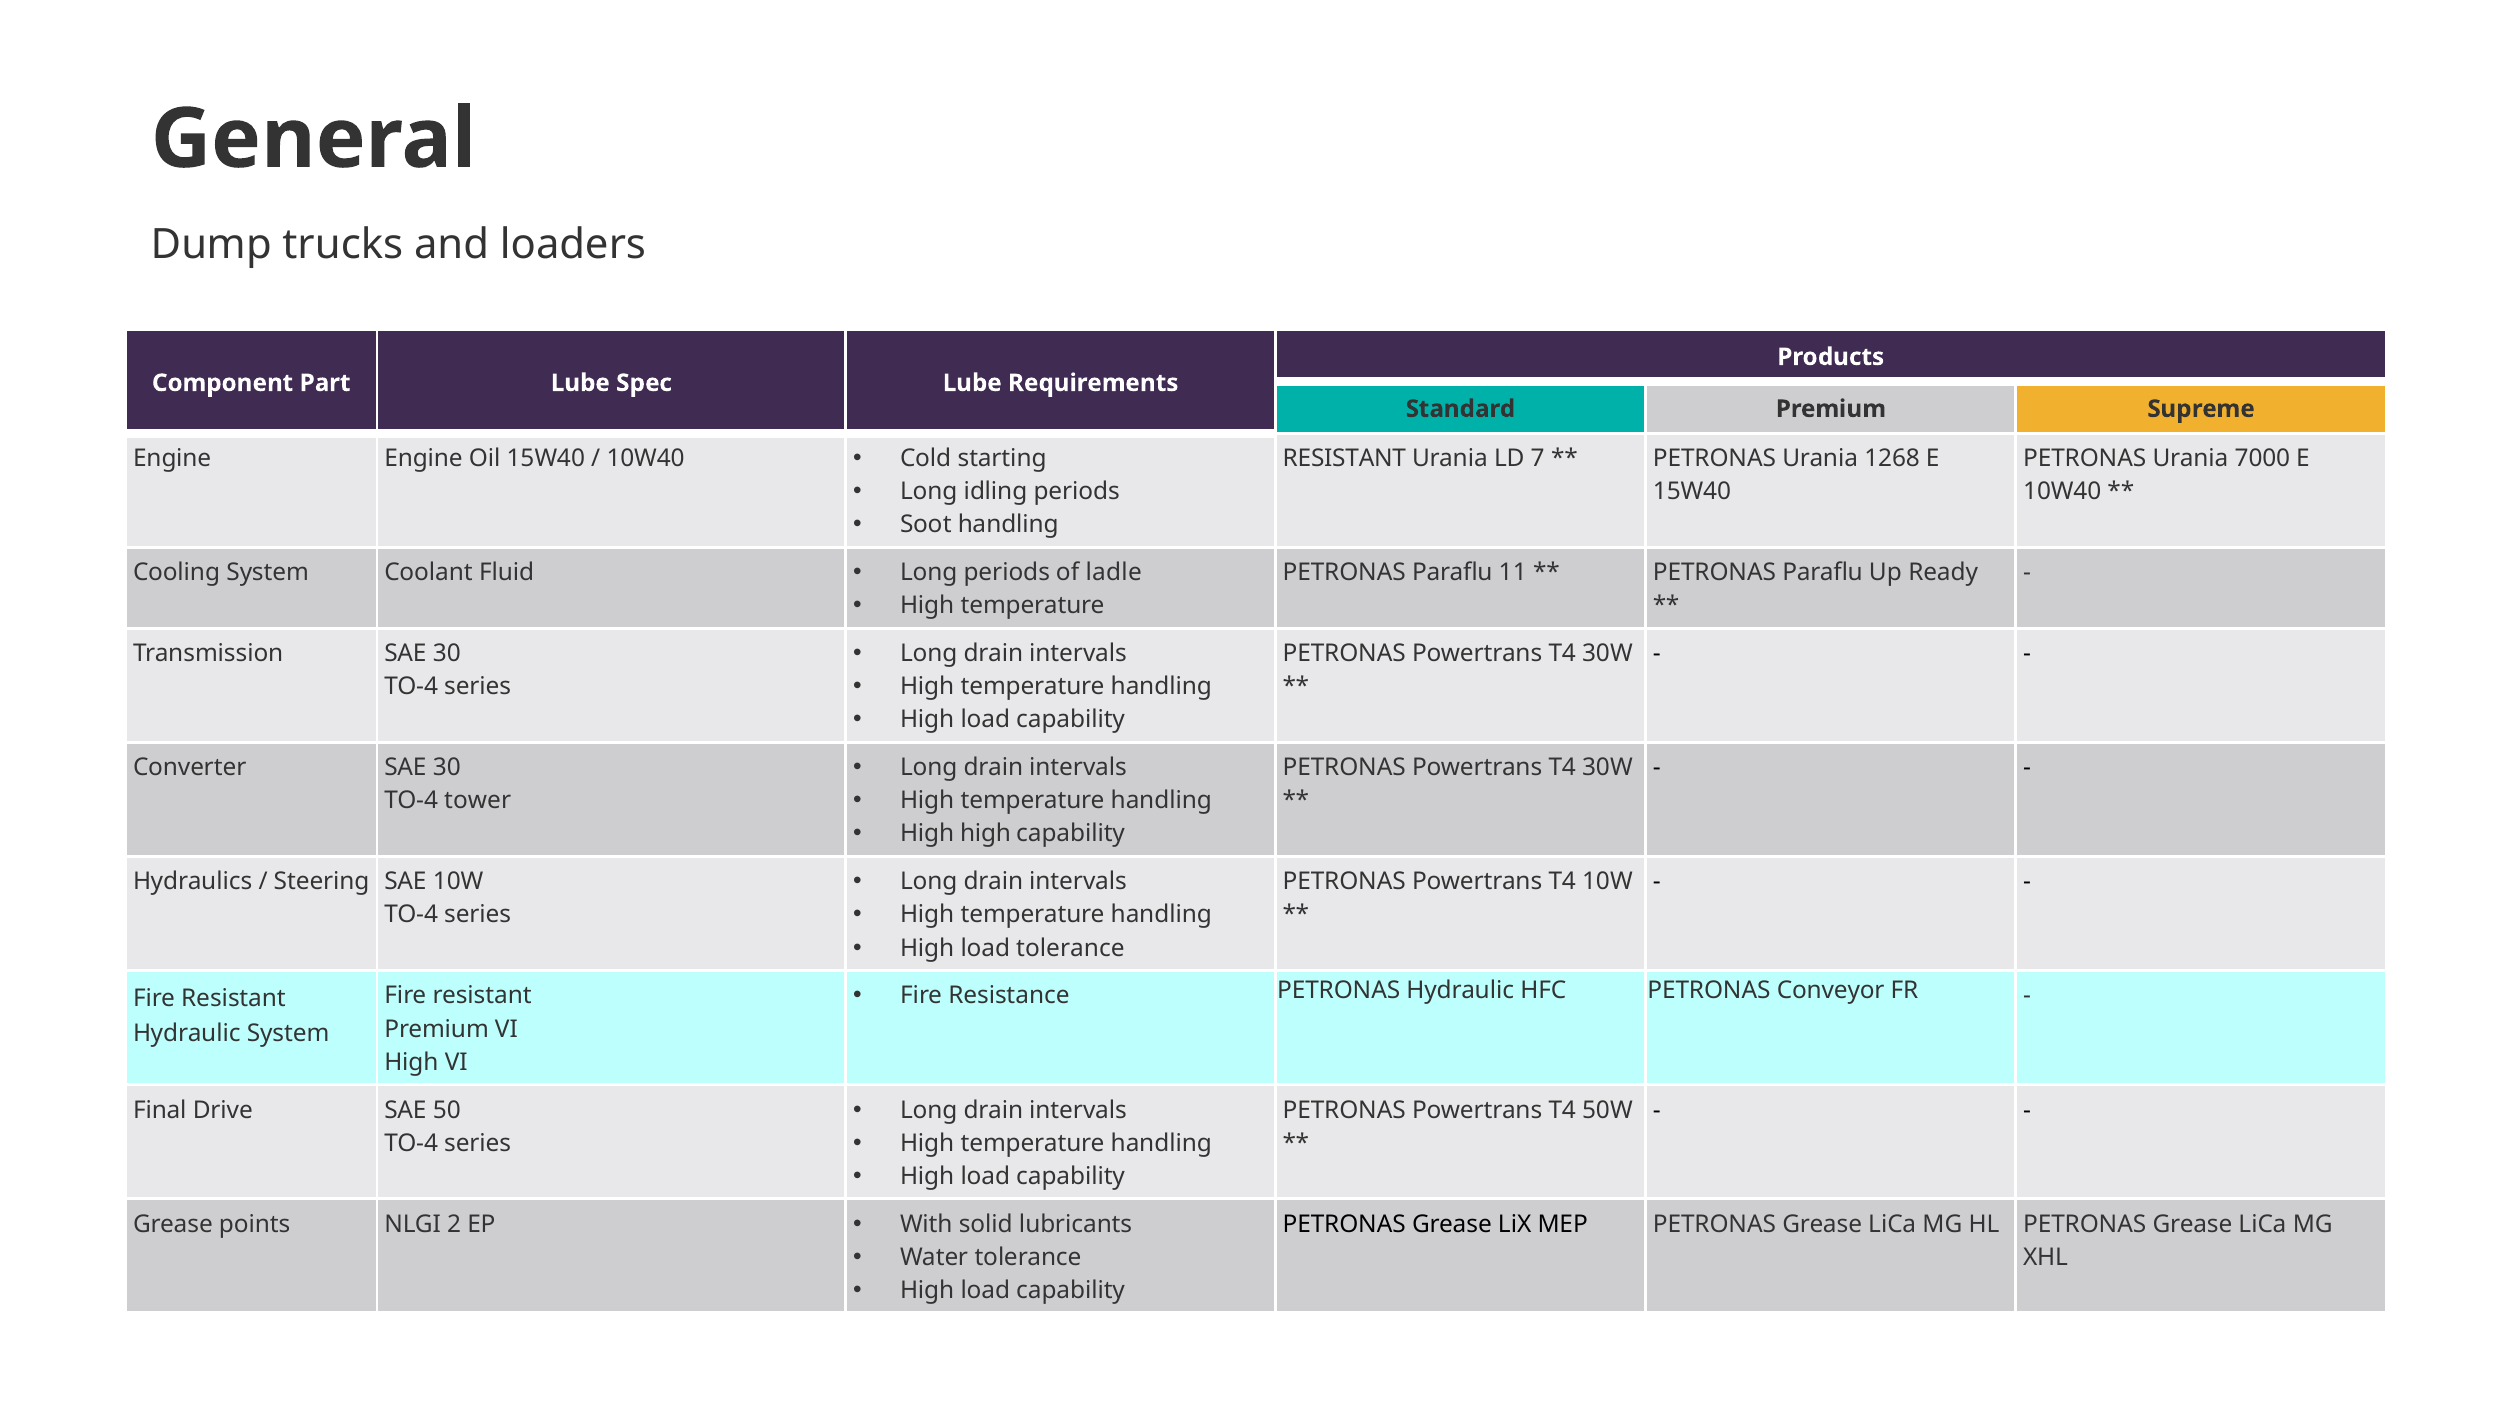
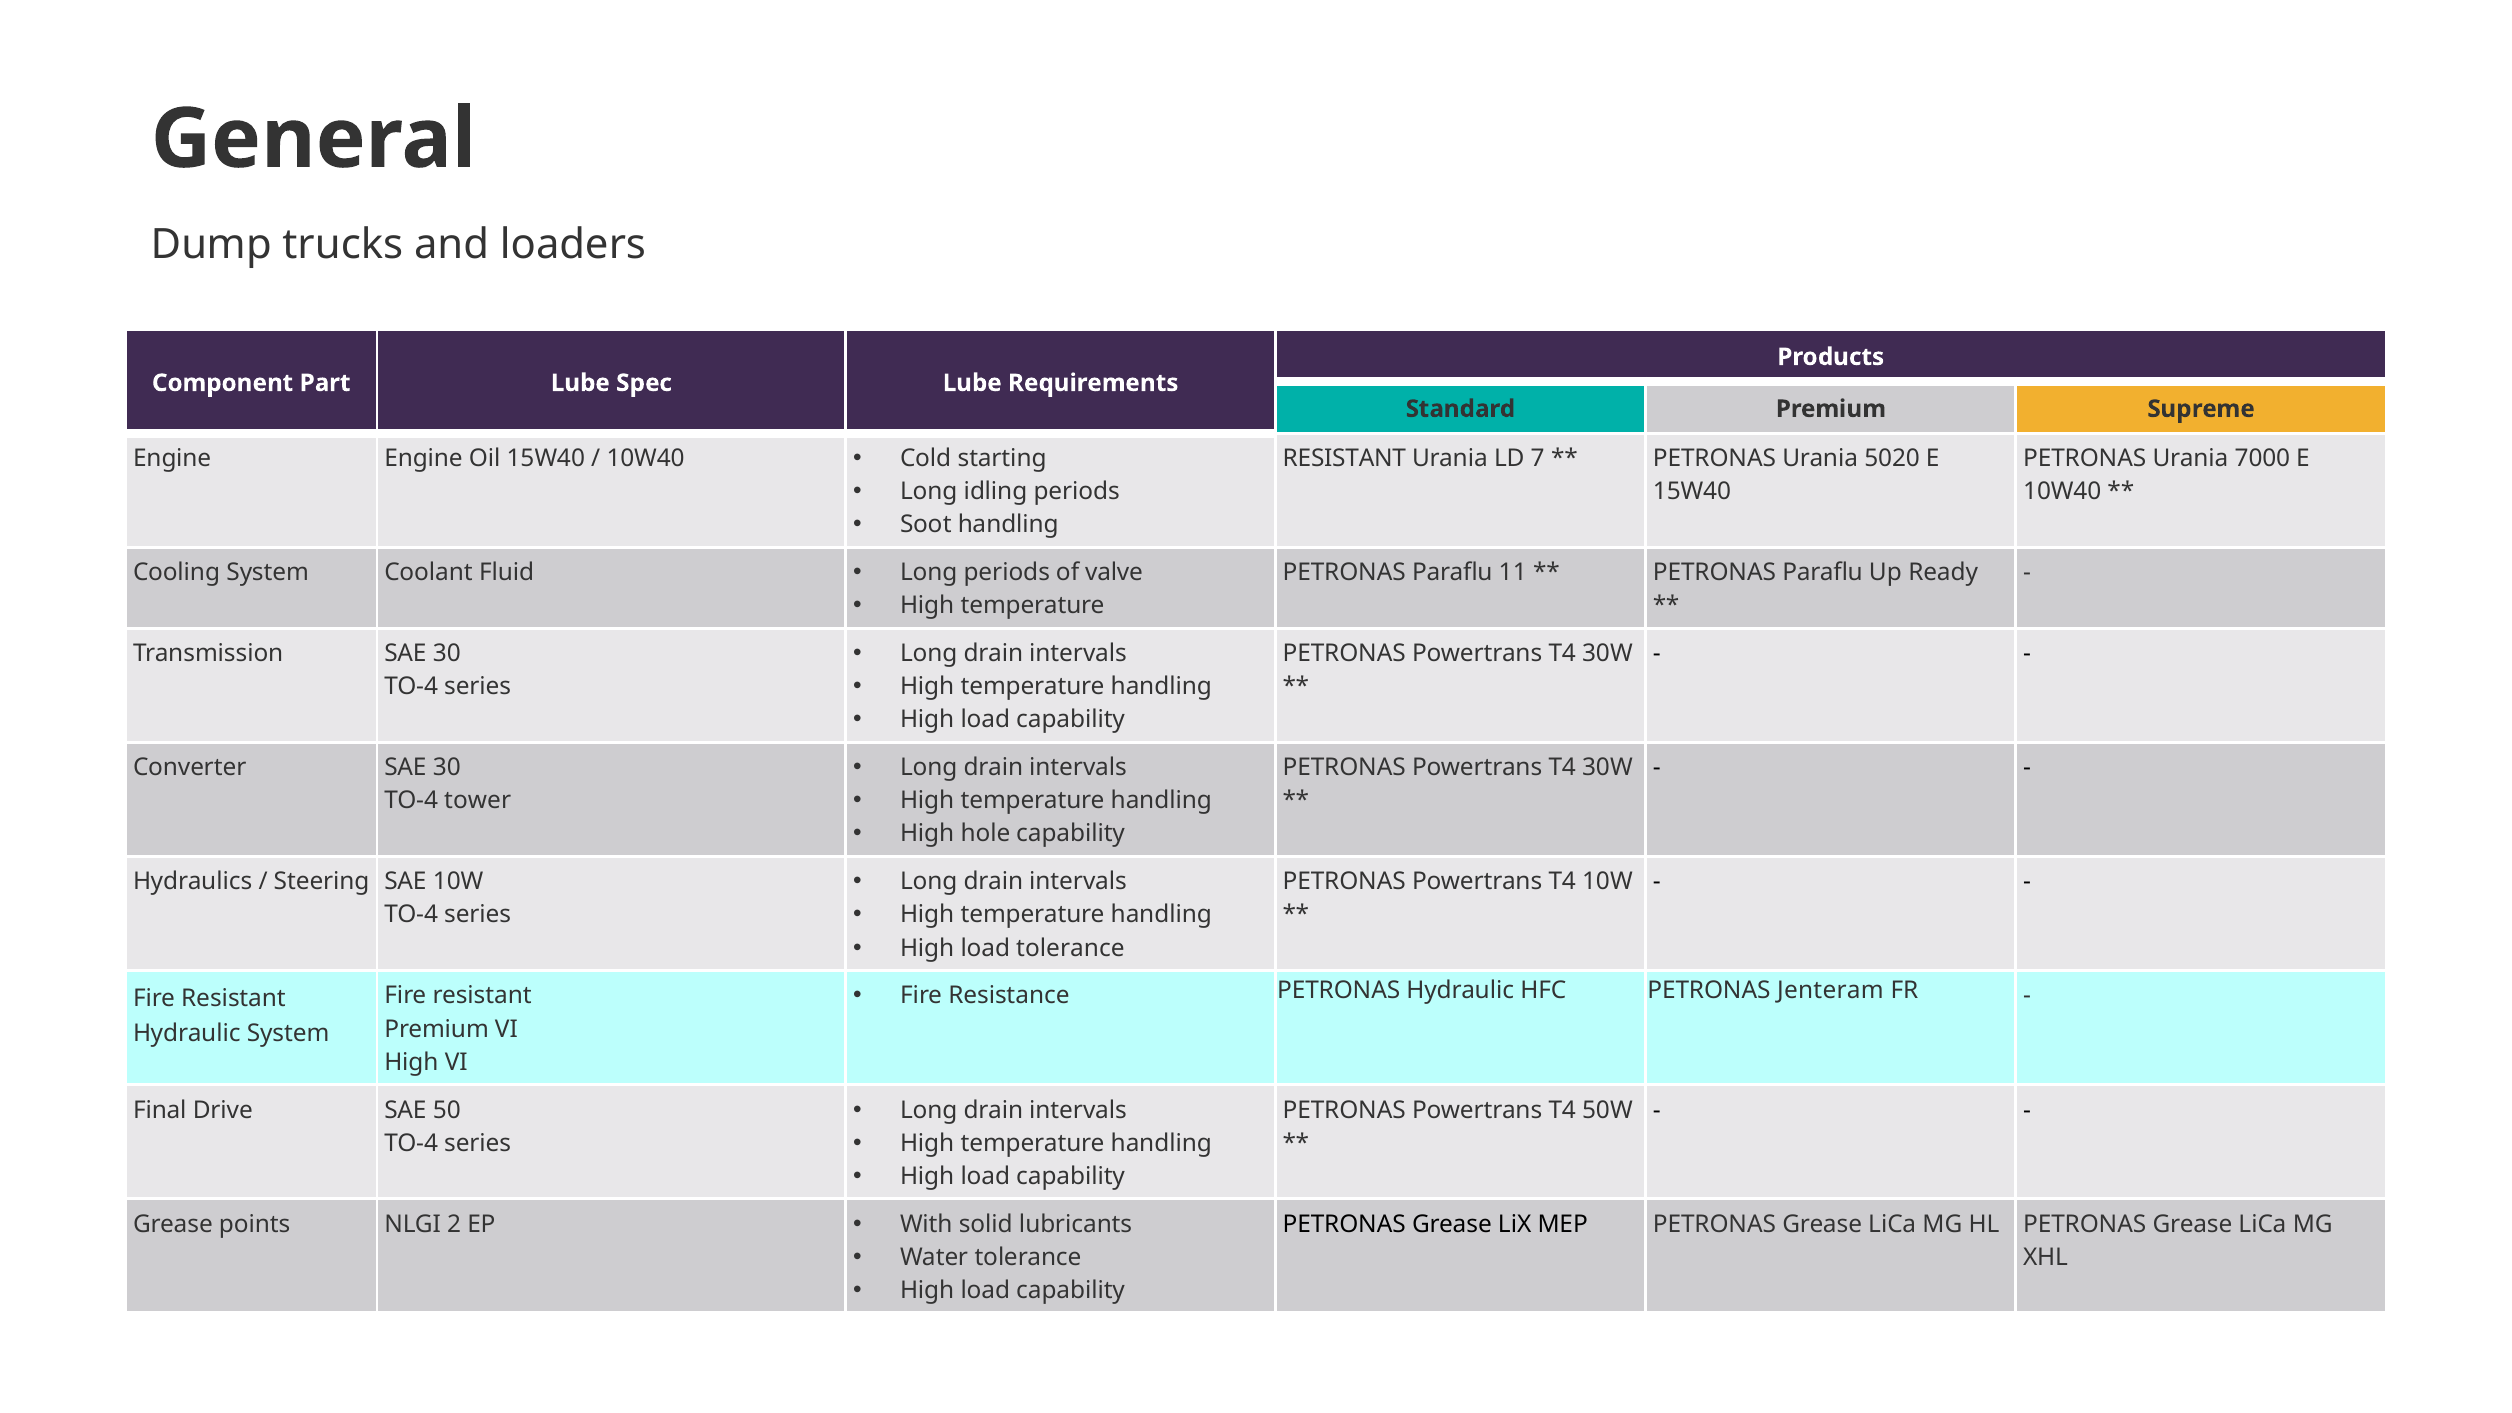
1268: 1268 -> 5020
ladle: ladle -> valve
High high: high -> hole
Conveyor: Conveyor -> Jenteram
